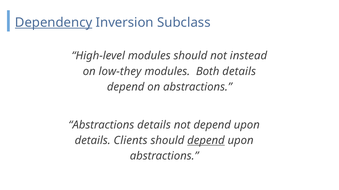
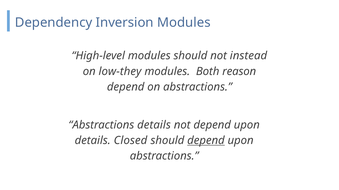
Dependency underline: present -> none
Inversion Subclass: Subclass -> Modules
Both details: details -> reason
Clients: Clients -> Closed
